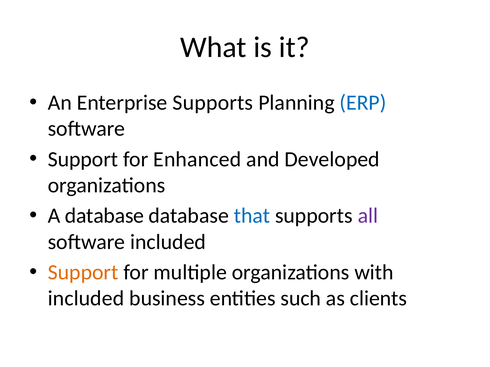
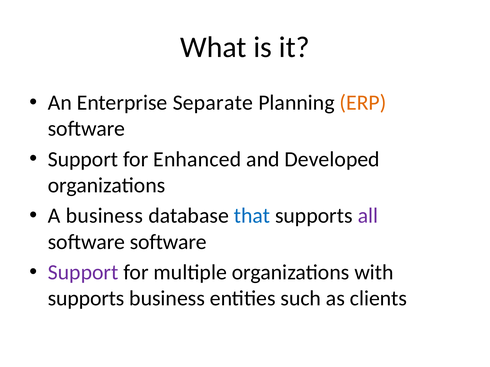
Enterprise Supports: Supports -> Separate
ERP colour: blue -> orange
A database: database -> business
software included: included -> software
Support at (83, 273) colour: orange -> purple
included at (86, 299): included -> supports
